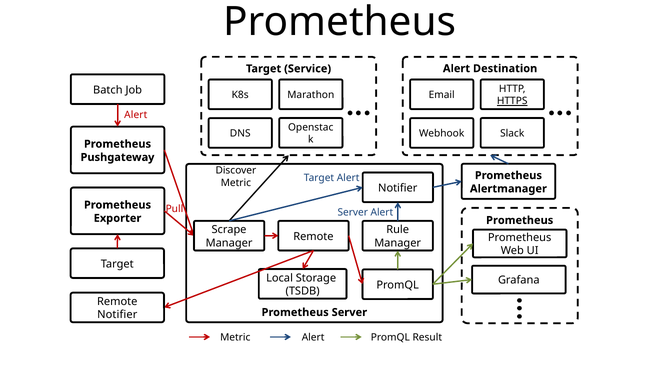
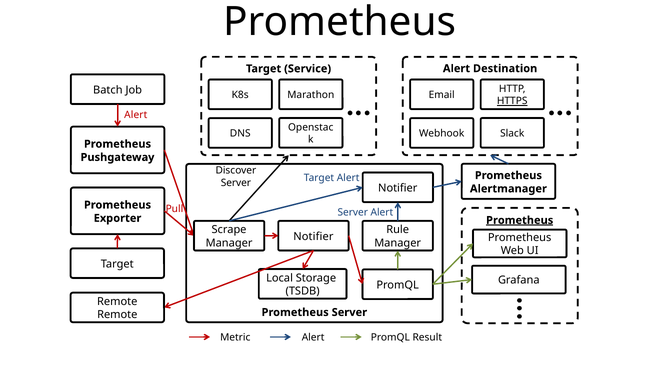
Metric at (236, 183): Metric -> Server
Prometheus at (520, 221) underline: none -> present
Remote at (313, 237): Remote -> Notifier
Notifier at (117, 315): Notifier -> Remote
